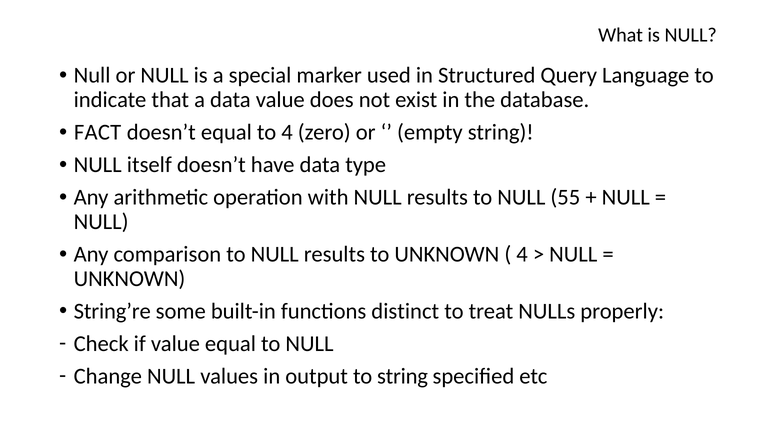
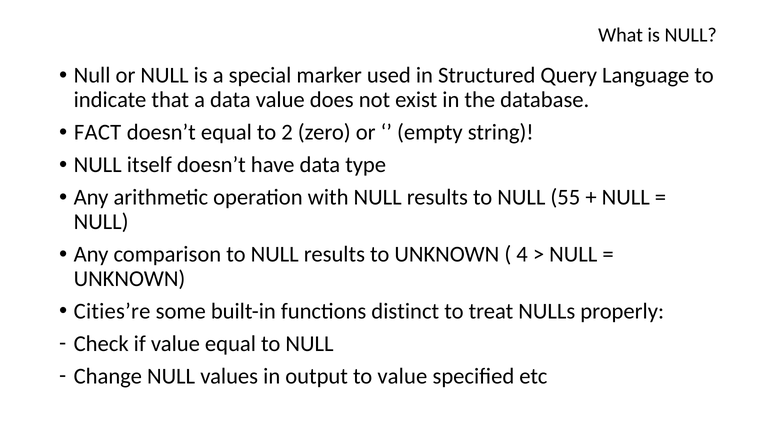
to 4: 4 -> 2
String’re: String’re -> Cities’re
to string: string -> value
